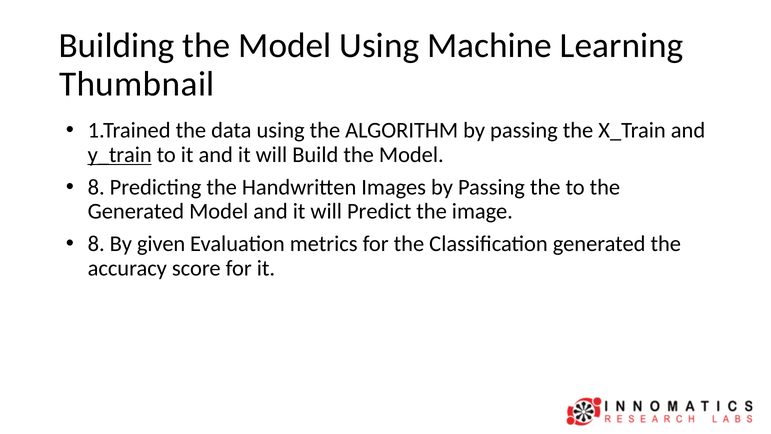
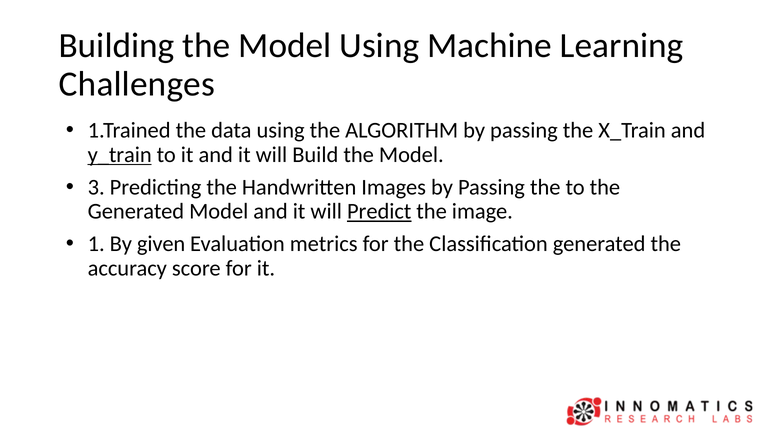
Thumbnail: Thumbnail -> Challenges
8 at (96, 187): 8 -> 3
Predict underline: none -> present
8 at (96, 244): 8 -> 1
